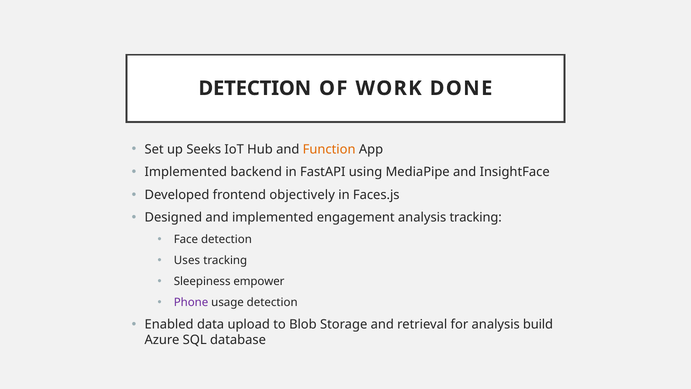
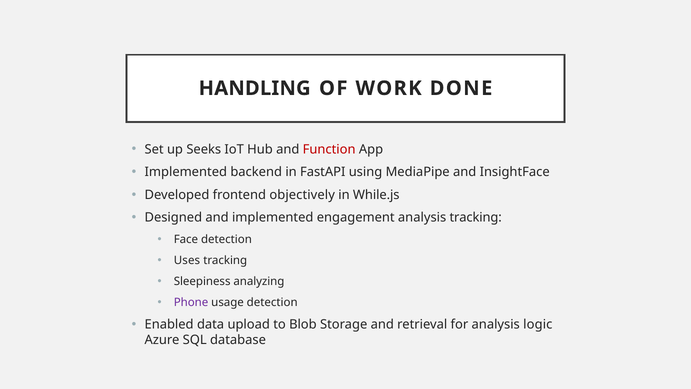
DETECTION at (255, 88): DETECTION -> HANDLING
Function colour: orange -> red
Faces.js: Faces.js -> While.js
empower: empower -> analyzing
build: build -> logic
